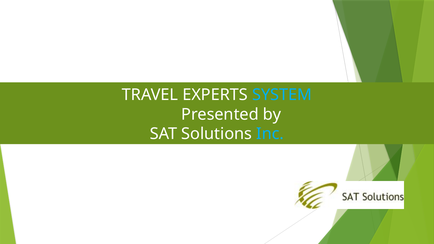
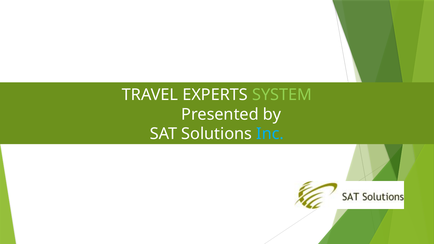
SYSTEM colour: light blue -> light green
